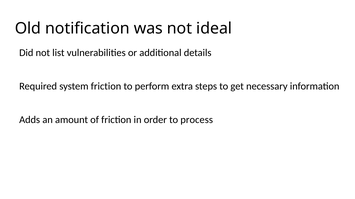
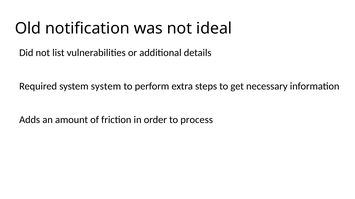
system friction: friction -> system
